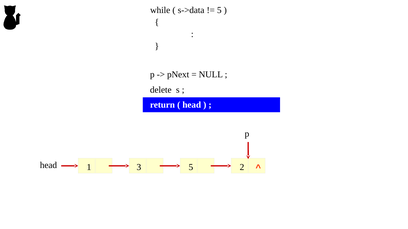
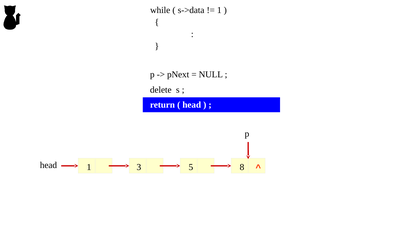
5 at (219, 10): 5 -> 1
2: 2 -> 8
